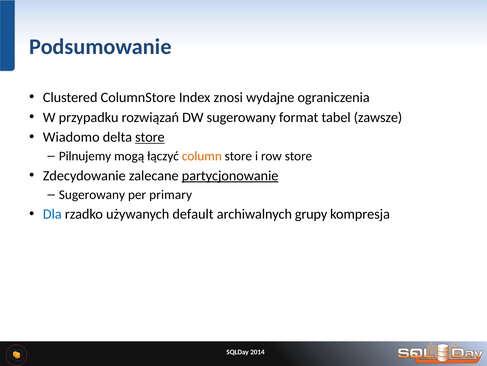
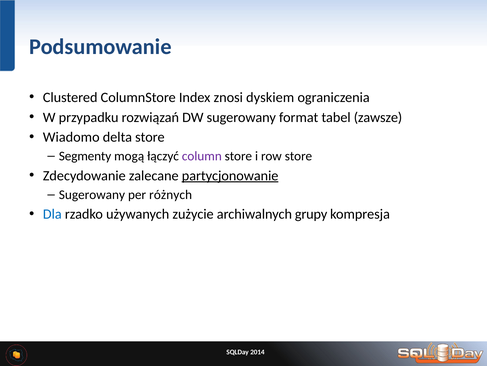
wydajne: wydajne -> dyskiem
store at (150, 137) underline: present -> none
Pilnujemy: Pilnujemy -> Segmenty
column colour: orange -> purple
primary: primary -> różnych
default: default -> zużycie
